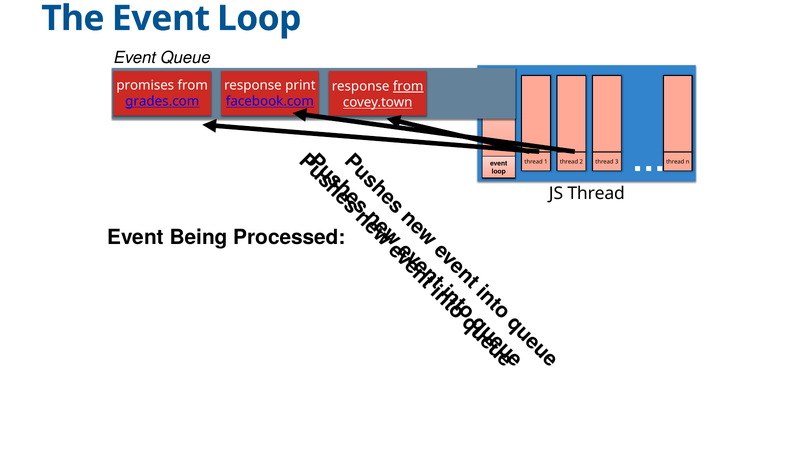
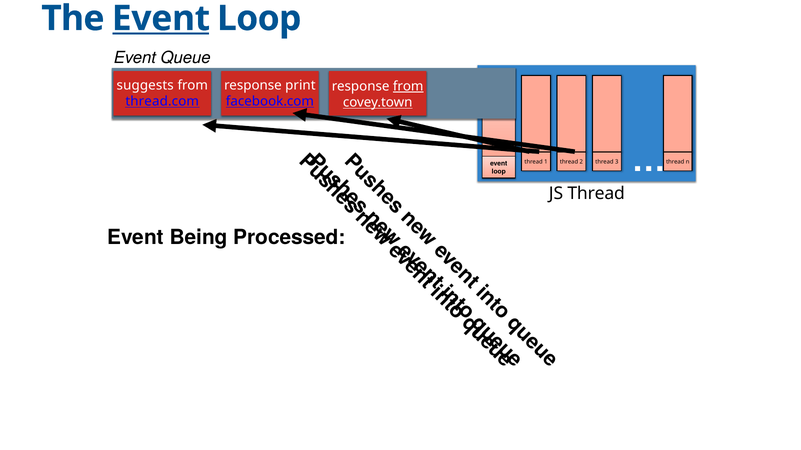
Event at (161, 18) underline: none -> present
promises: promises -> suggests
grades.com: grades.com -> thread.com
